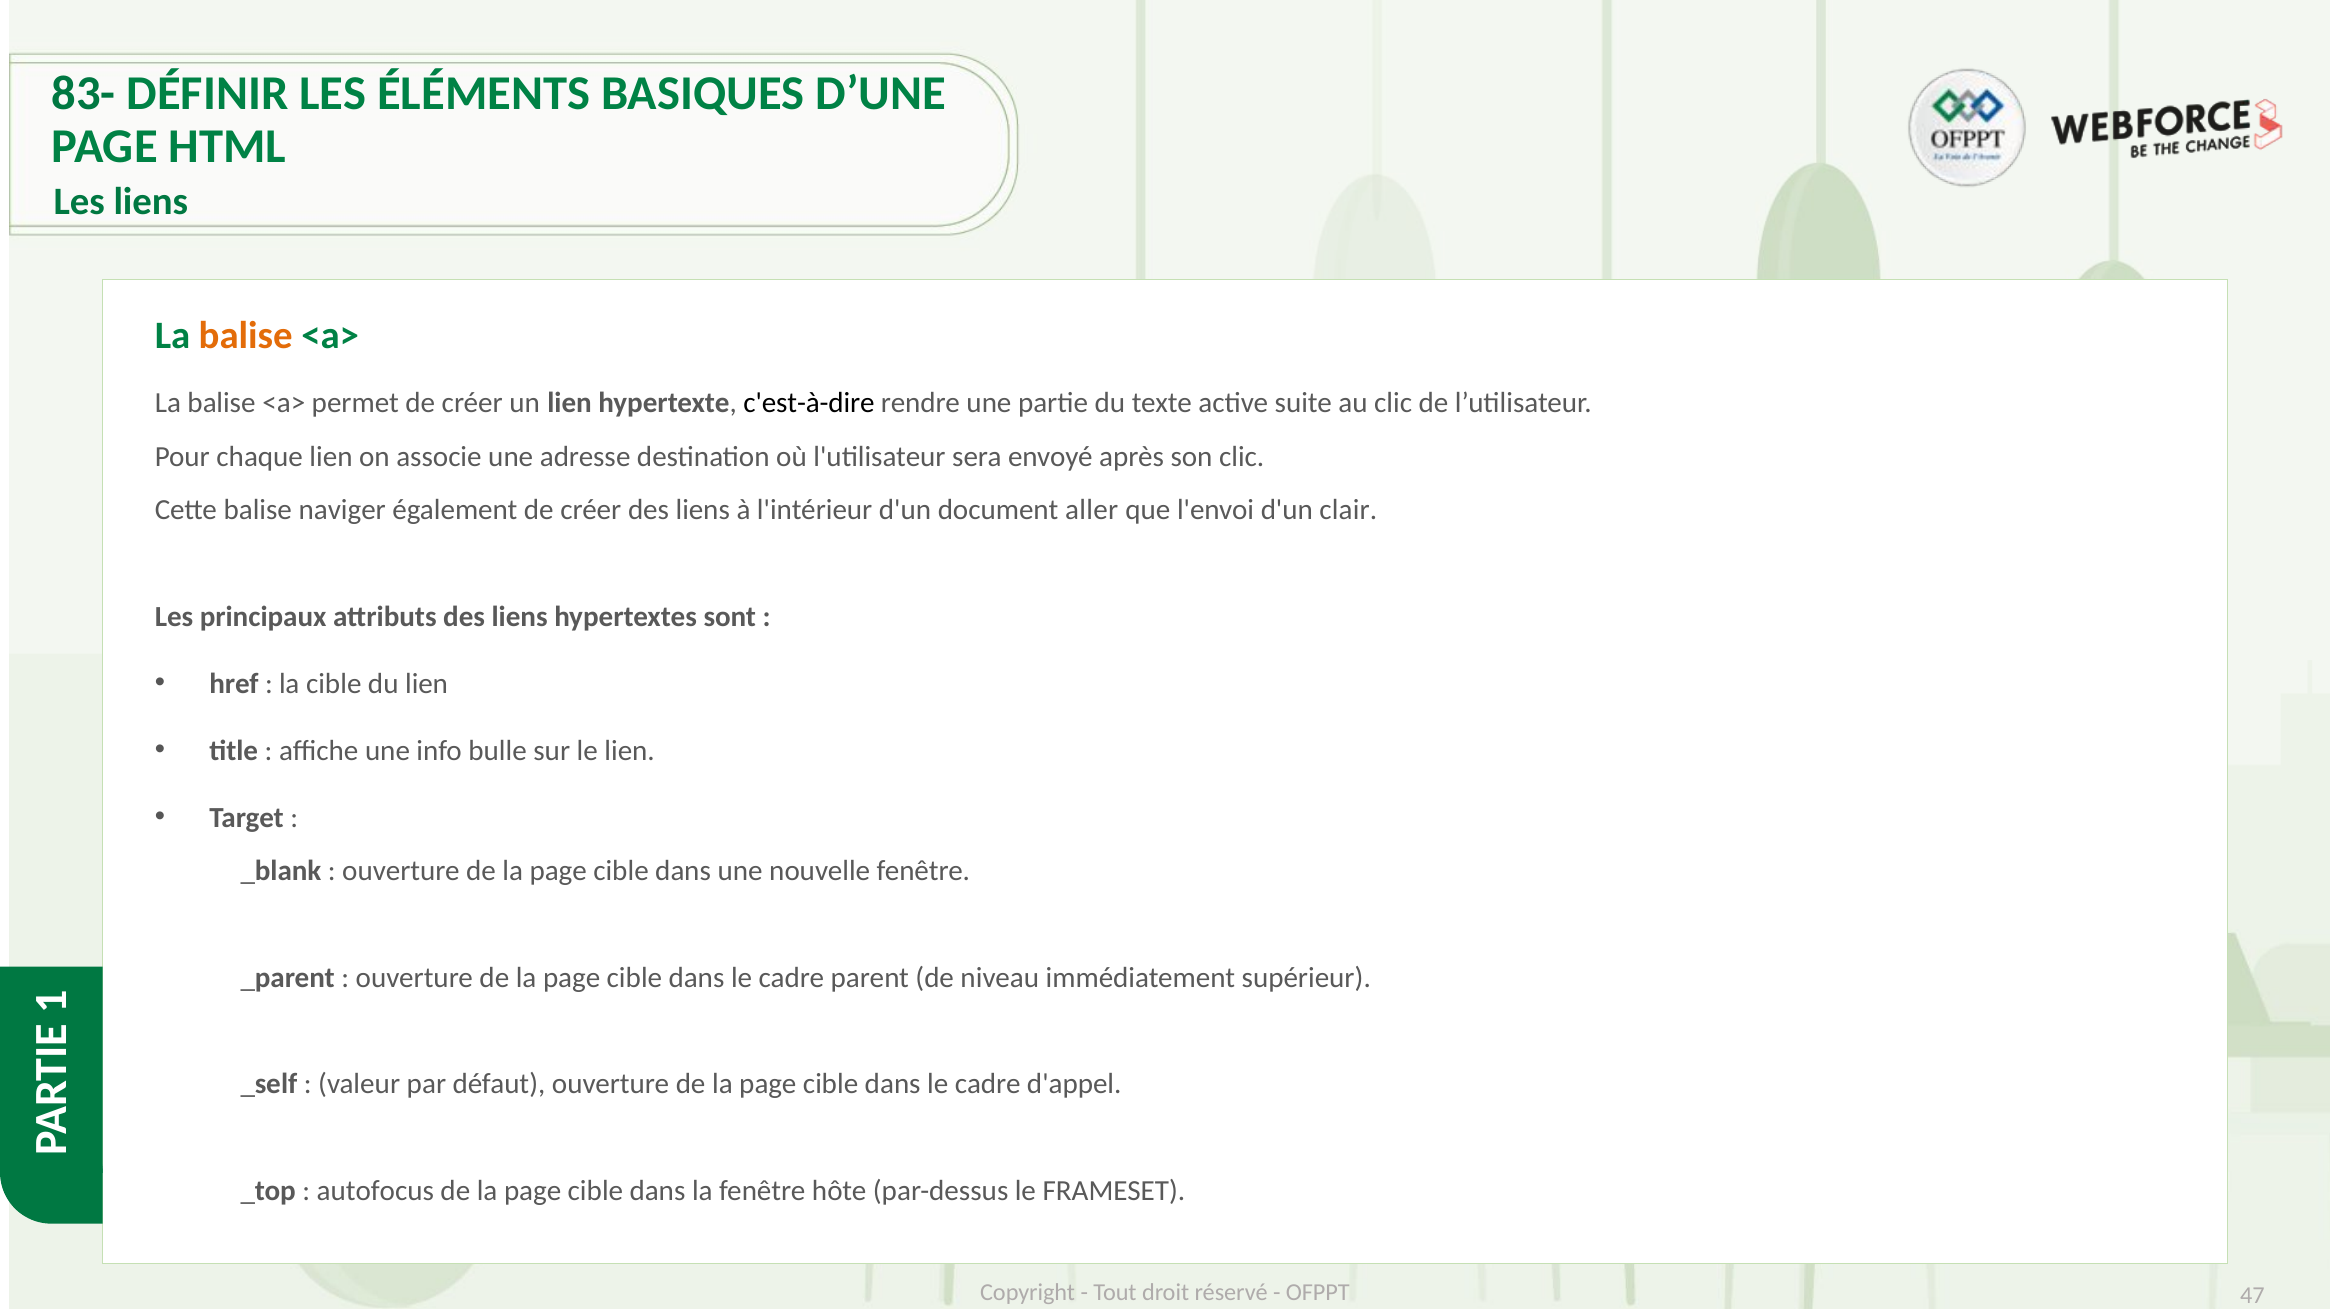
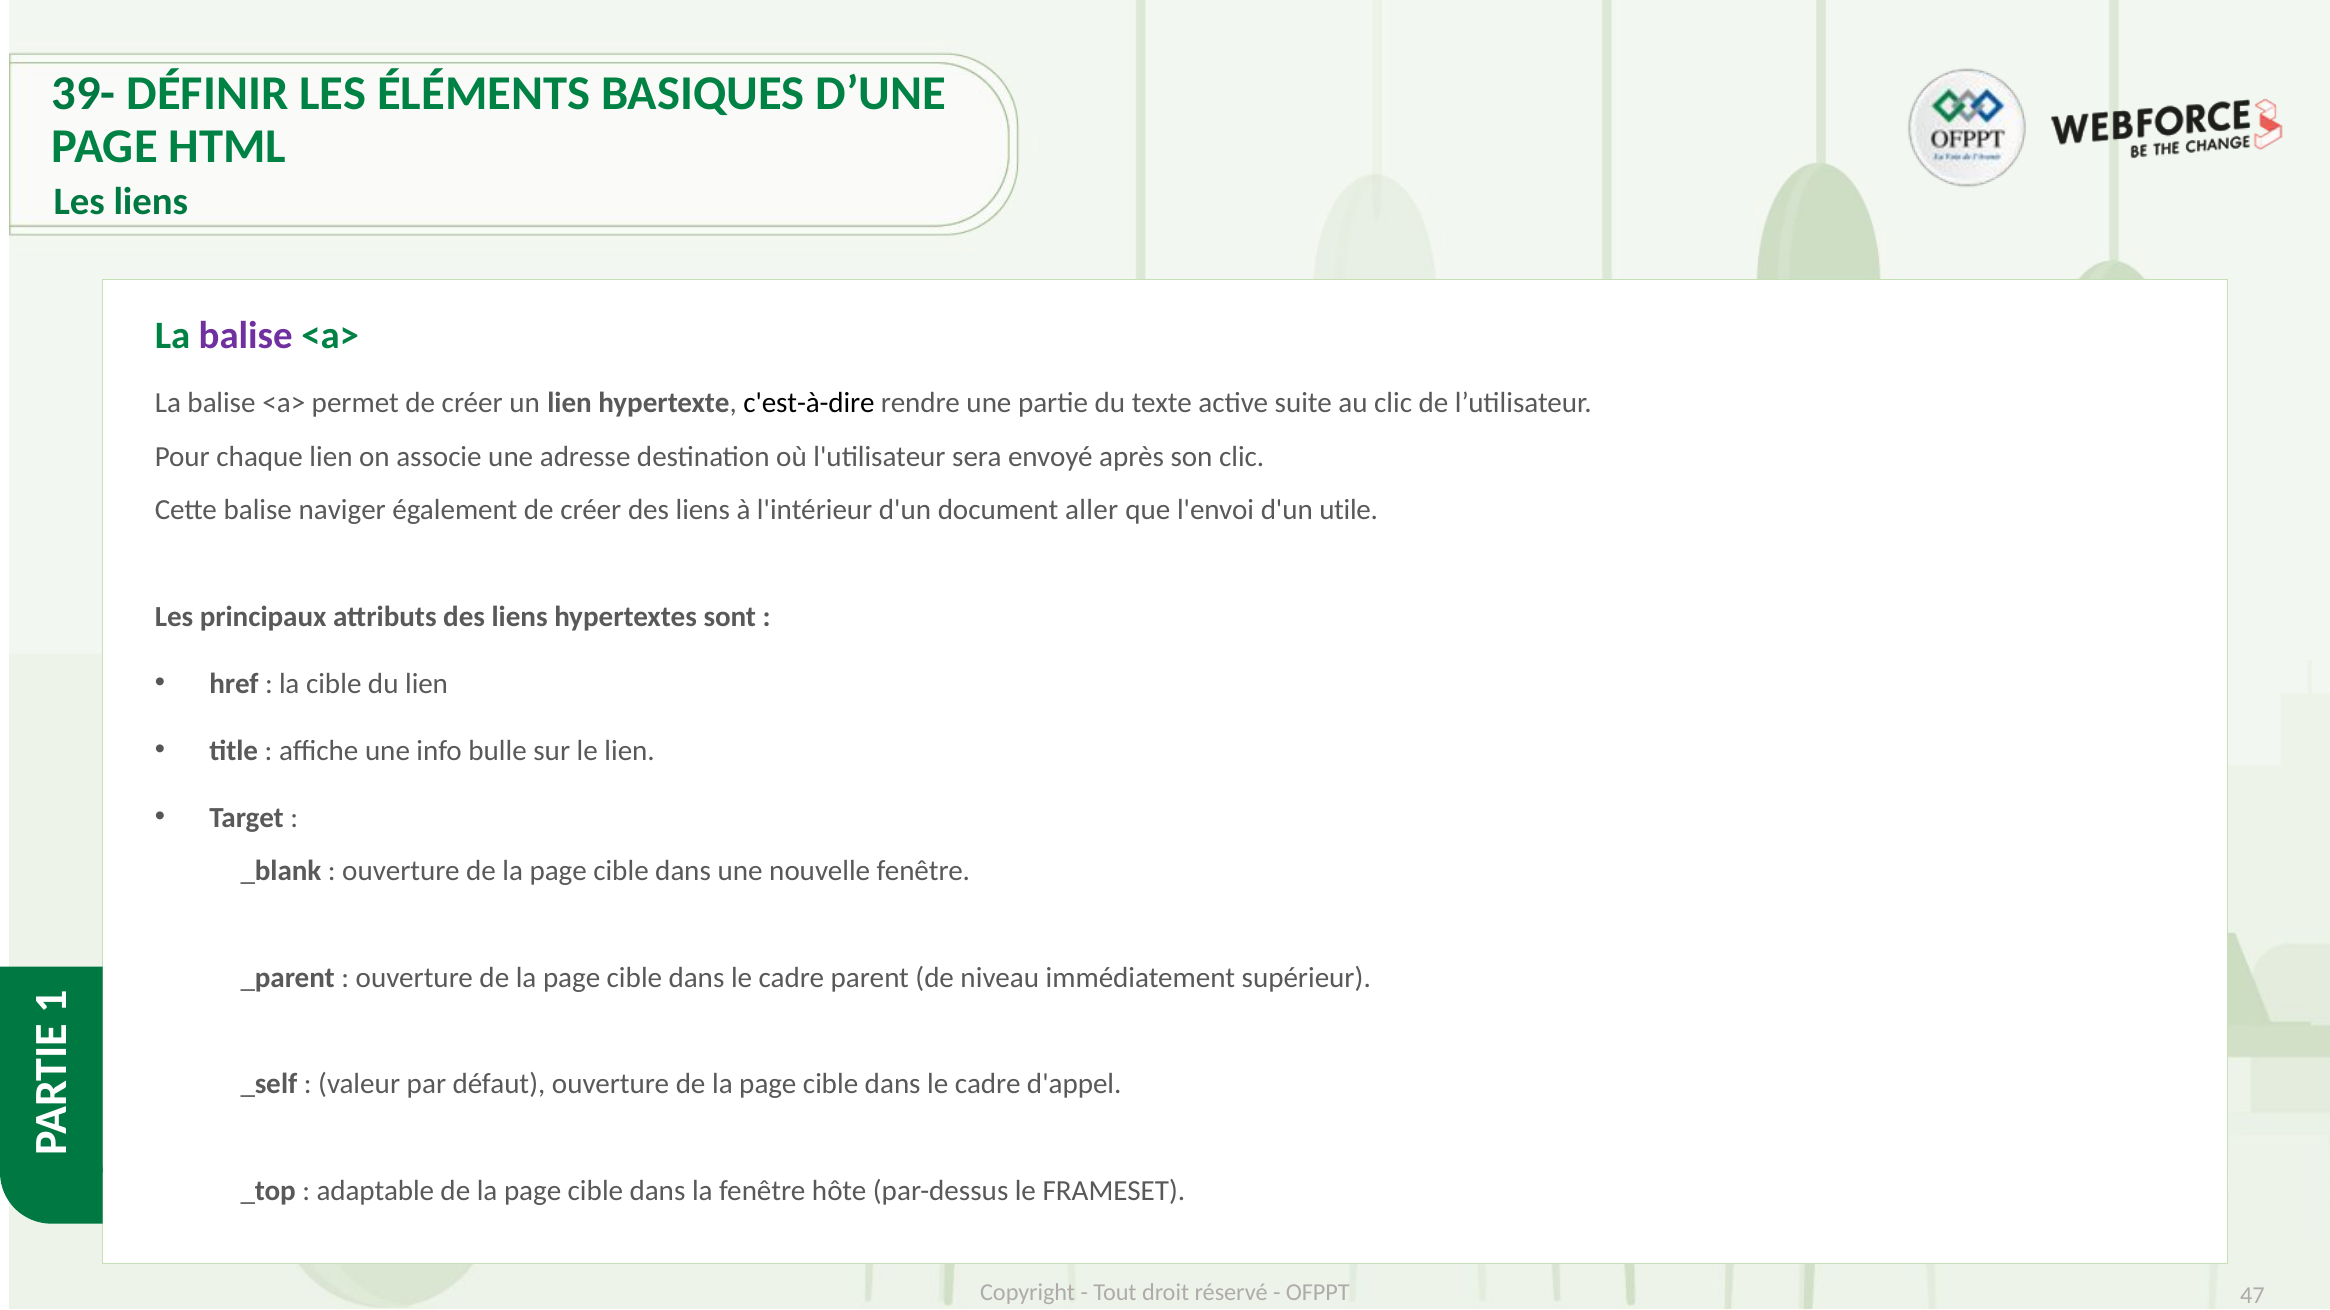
83-: 83- -> 39-
balise at (246, 336) colour: orange -> purple
clair: clair -> utile
autofocus: autofocus -> adaptable
